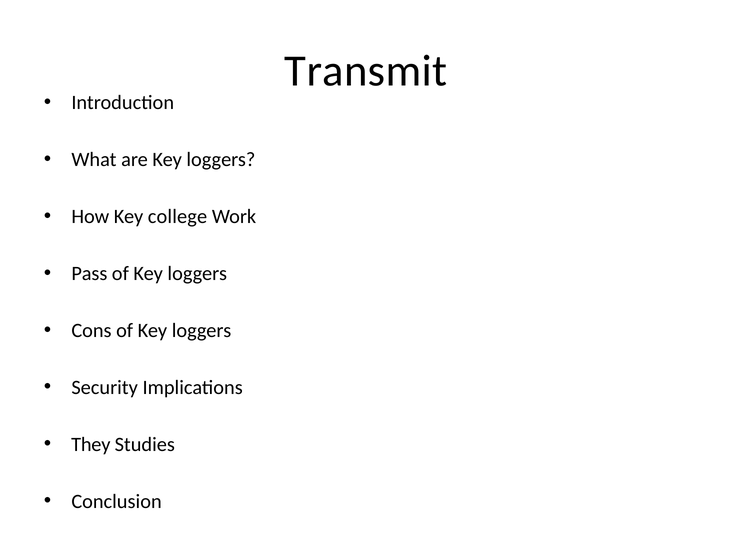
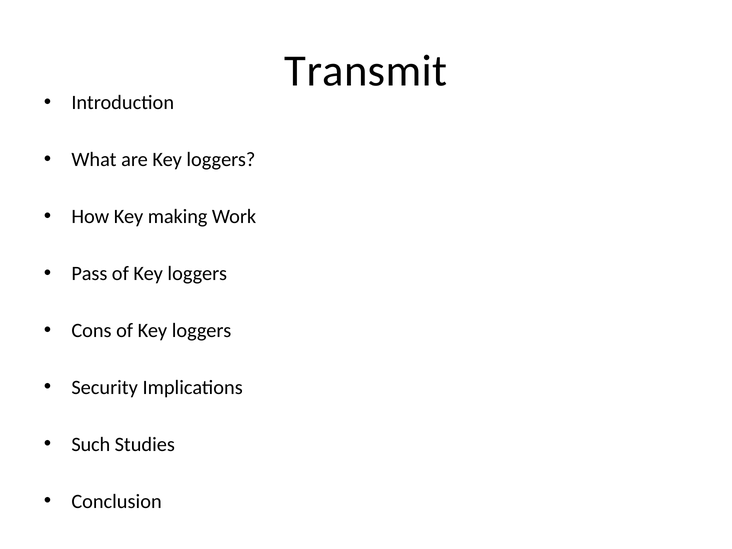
college: college -> making
They: They -> Such
